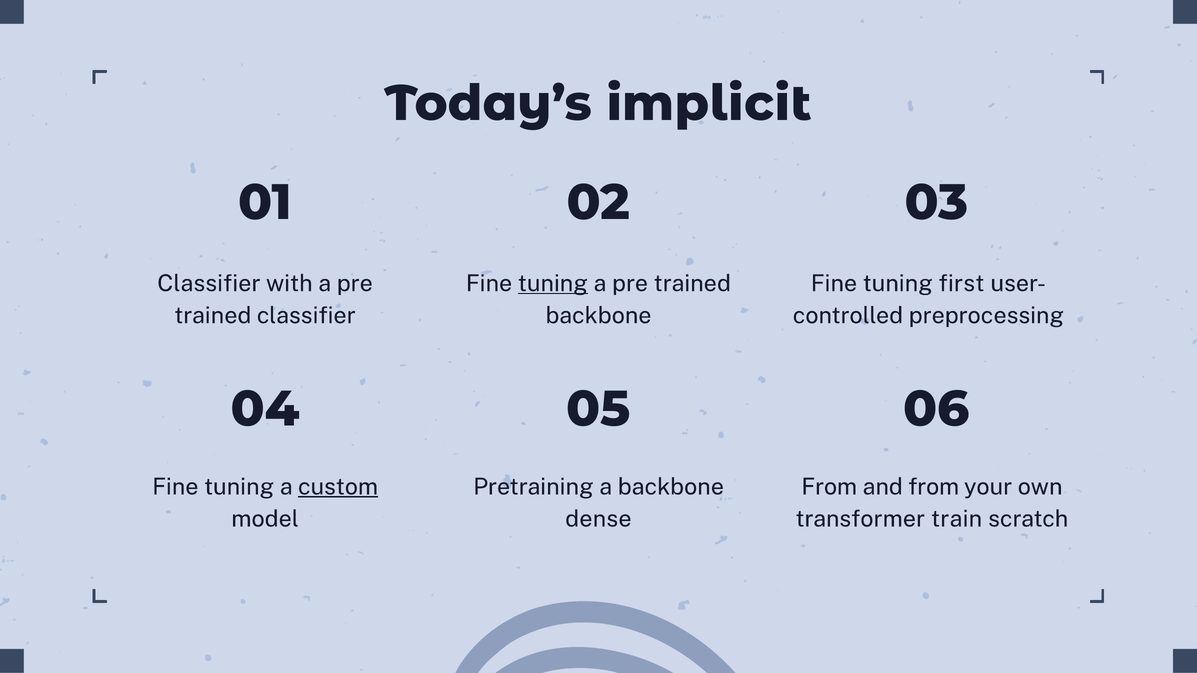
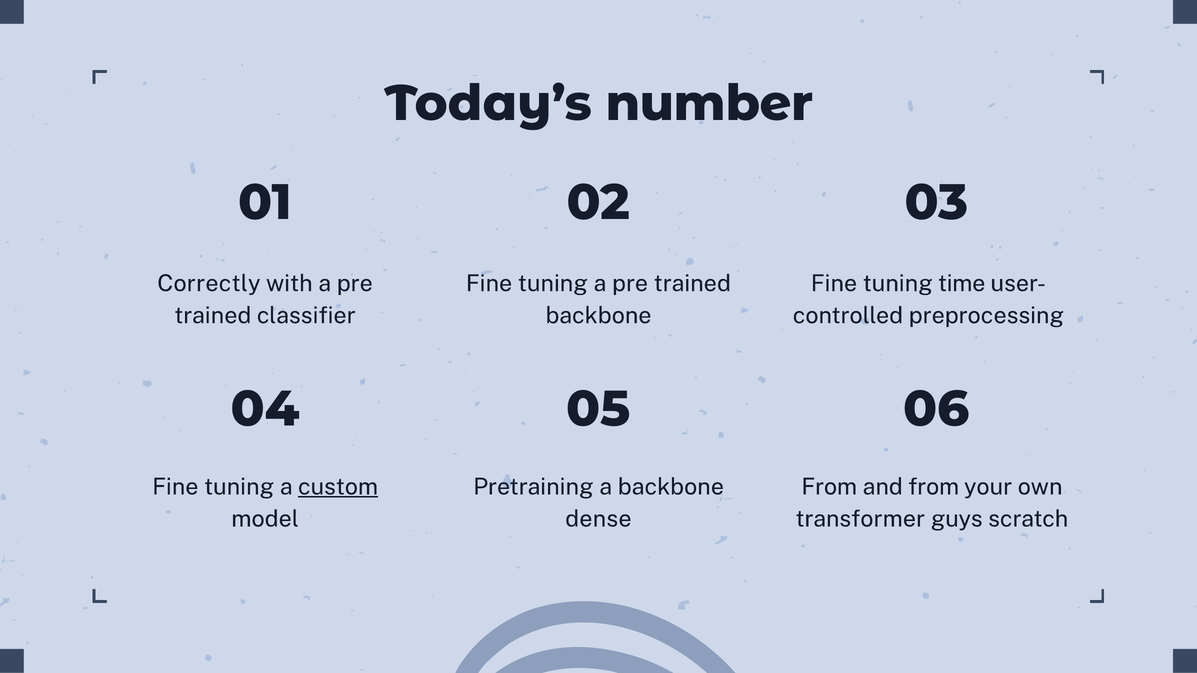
implicit: implicit -> number
Classifier at (209, 284): Classifier -> Correctly
tuning at (553, 284) underline: present -> none
first: first -> time
train: train -> guys
